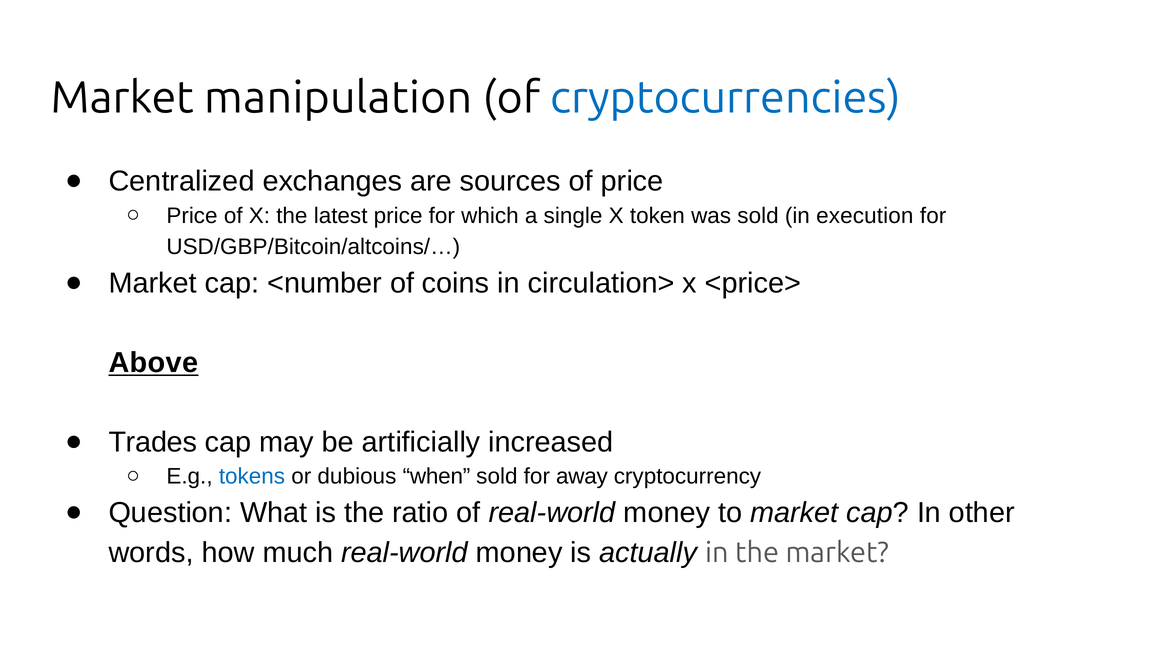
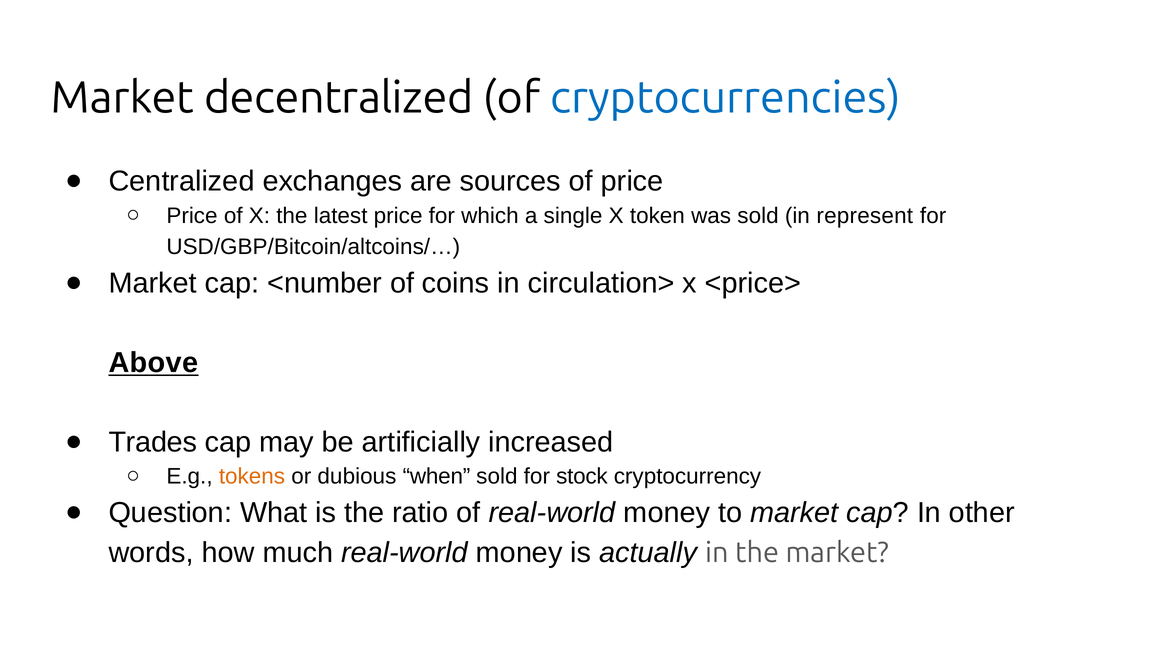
manipulation: manipulation -> decentralized
execution: execution -> represent
tokens colour: blue -> orange
away: away -> stock
